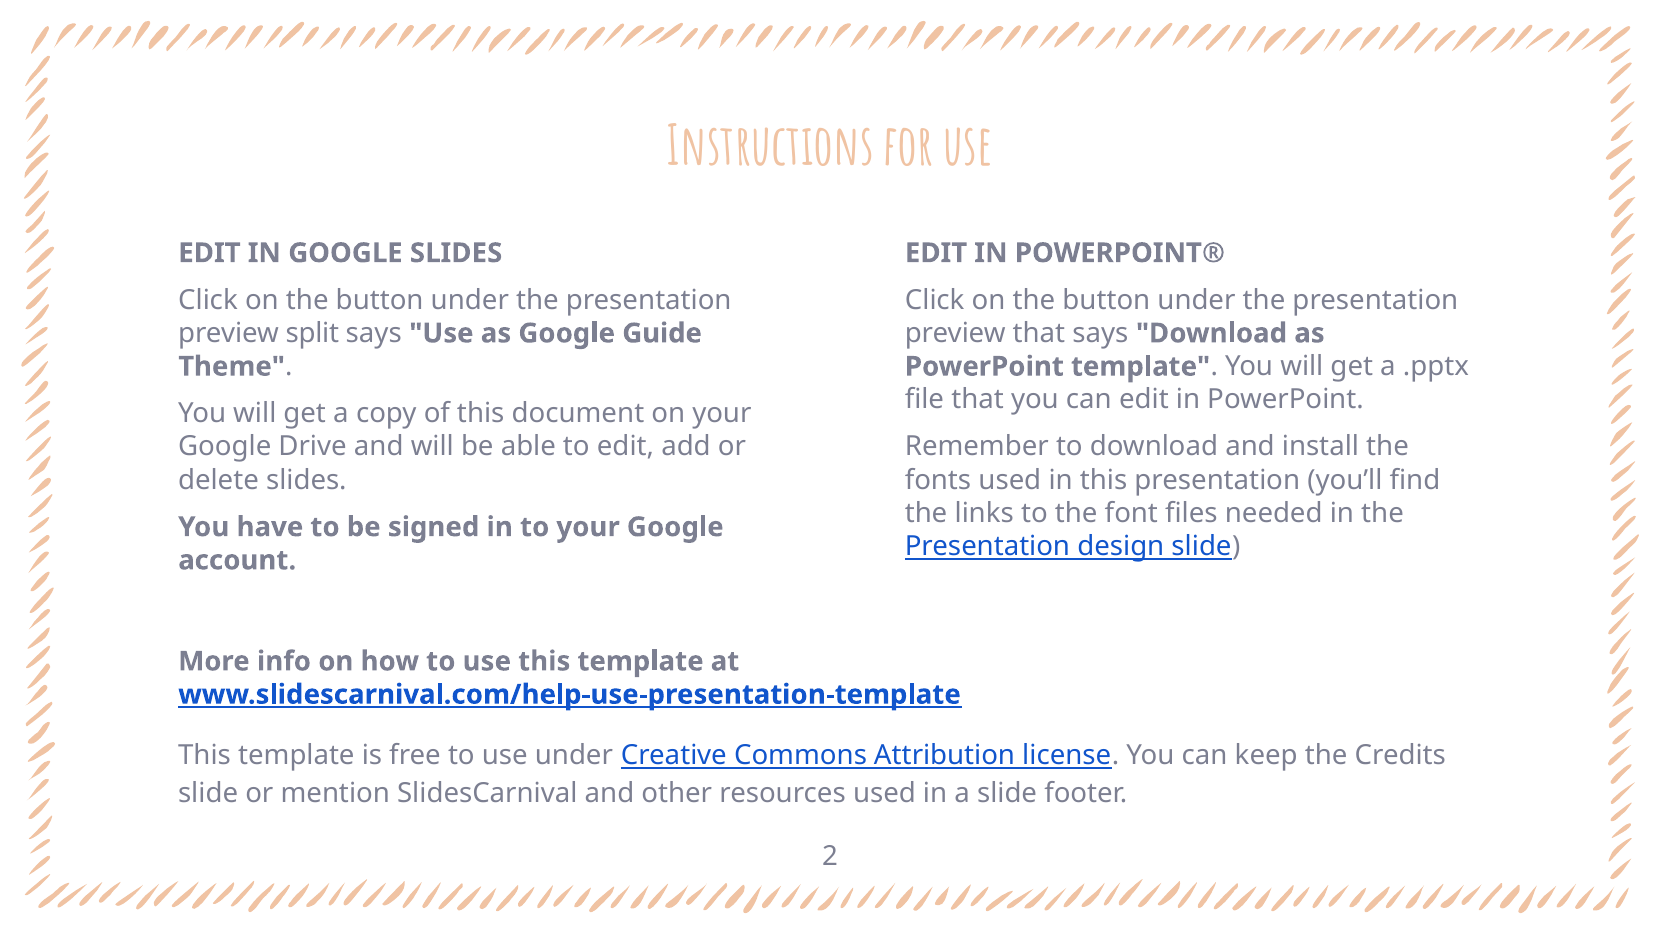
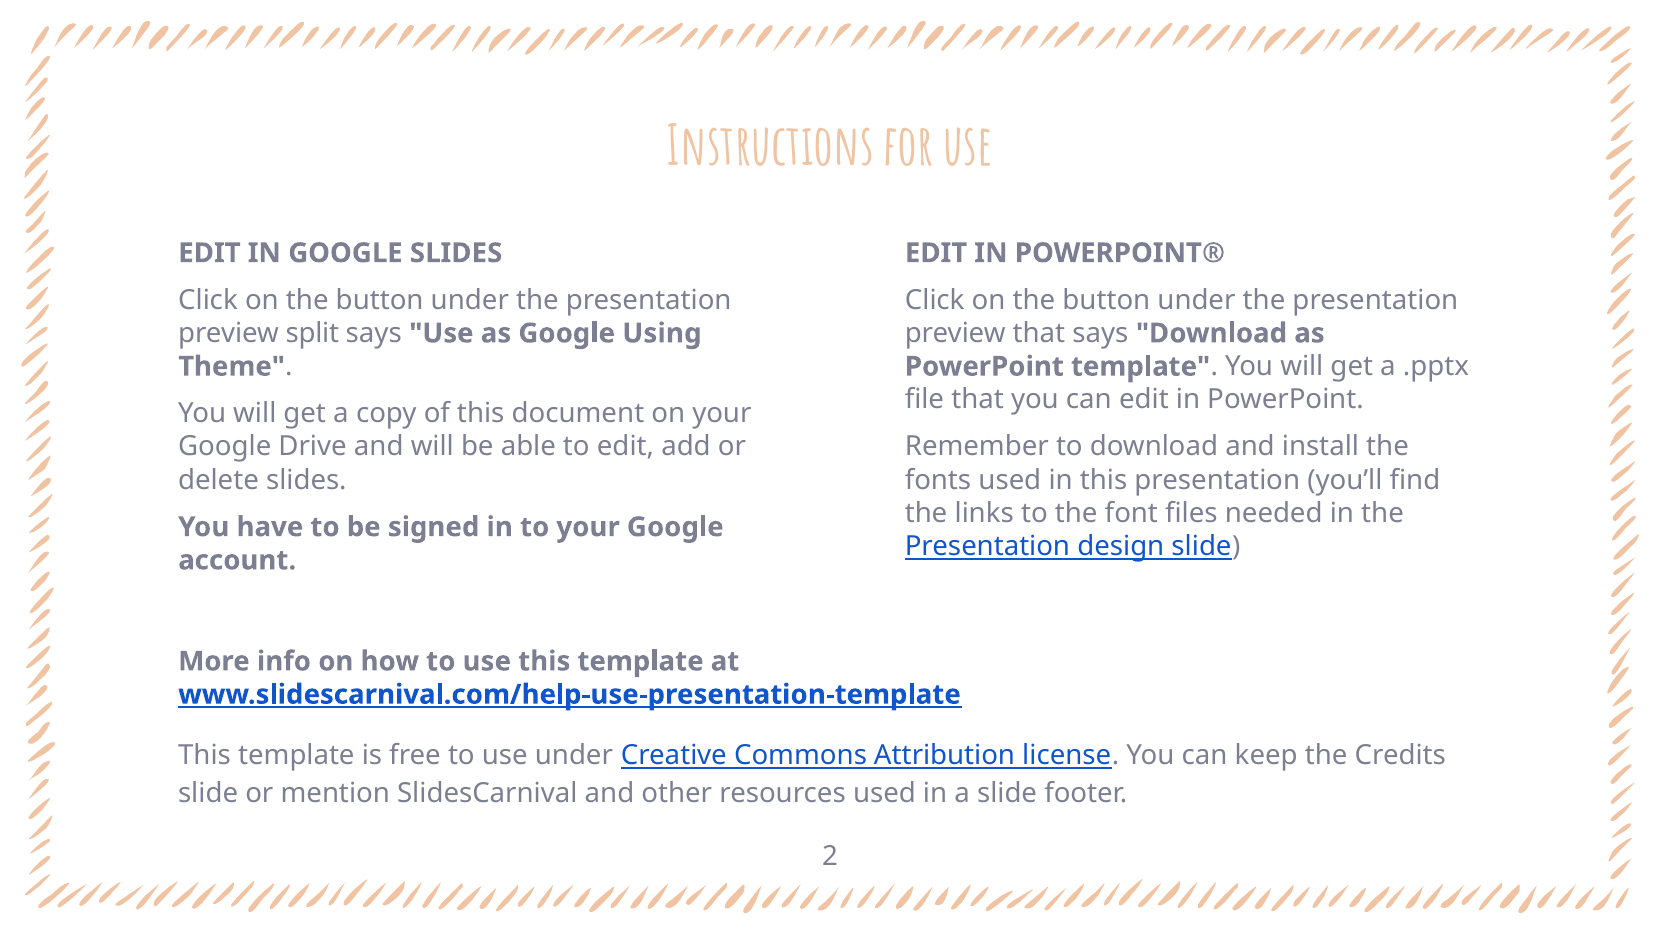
Guide: Guide -> Using
